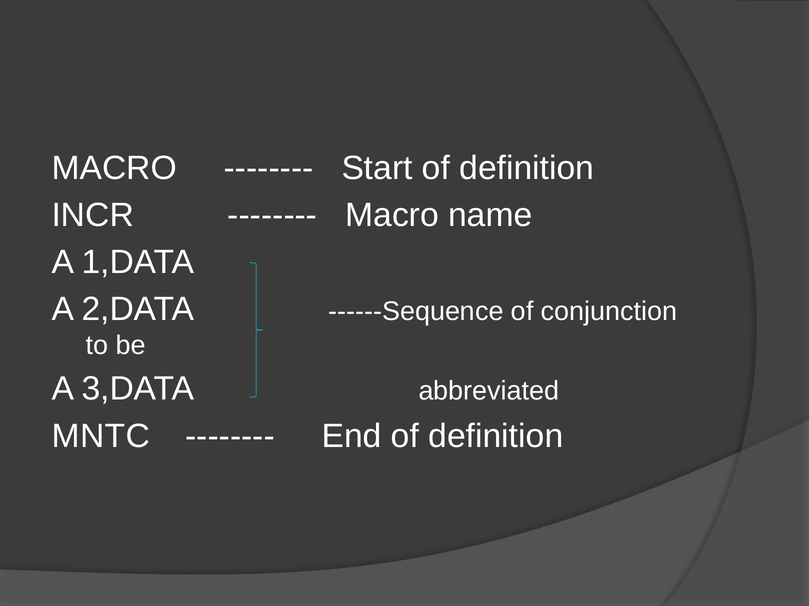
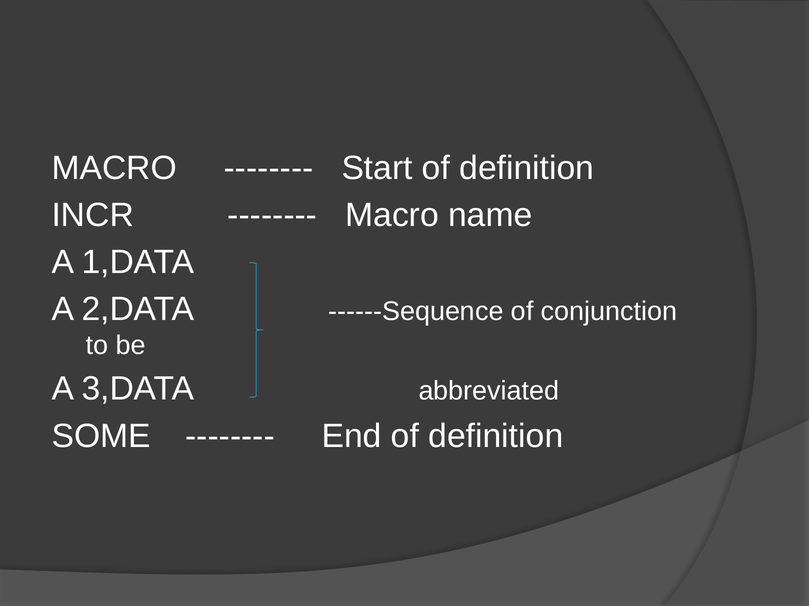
MNTC: MNTC -> SOME
